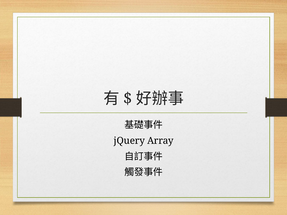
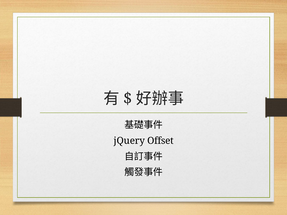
Array: Array -> Offset
